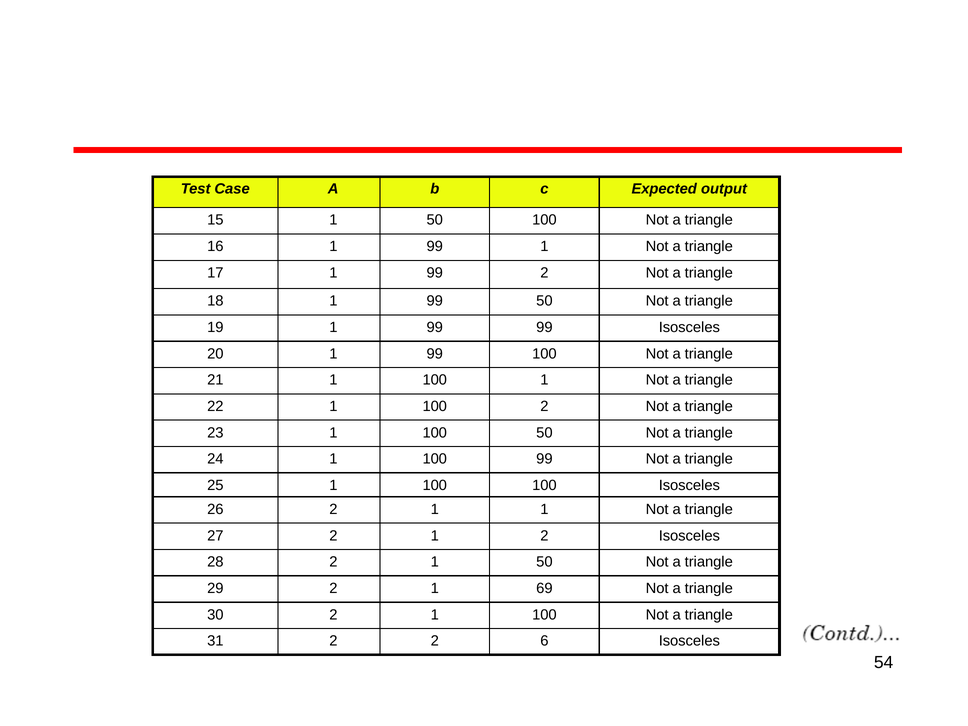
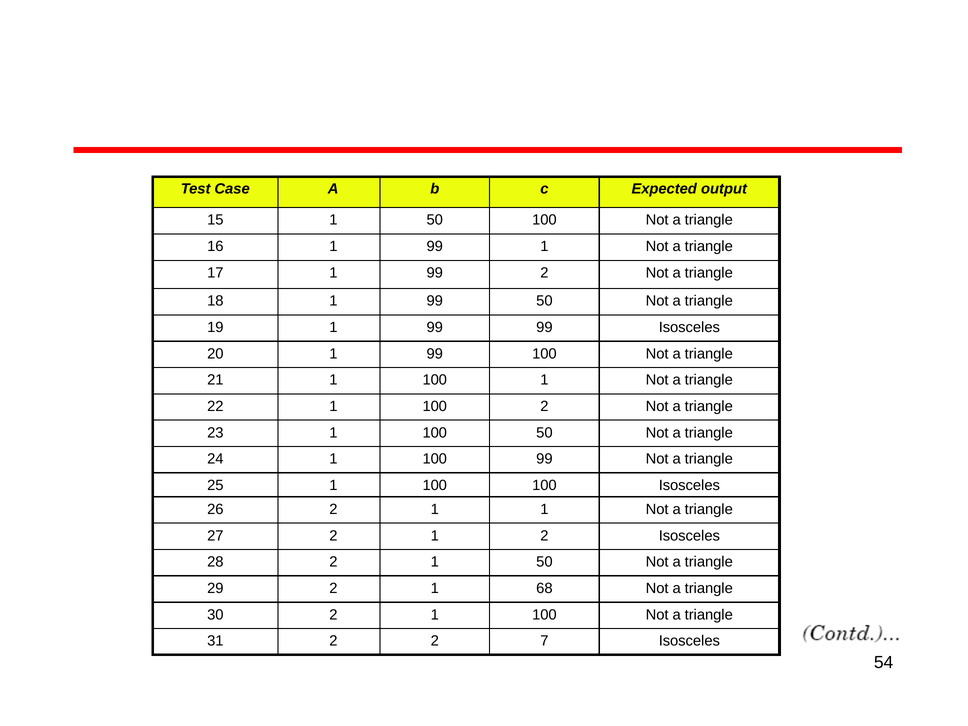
69: 69 -> 68
6: 6 -> 7
